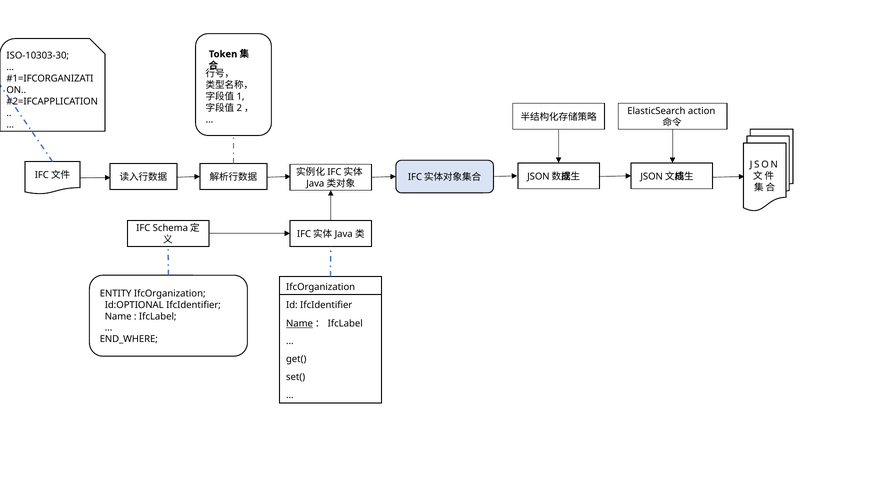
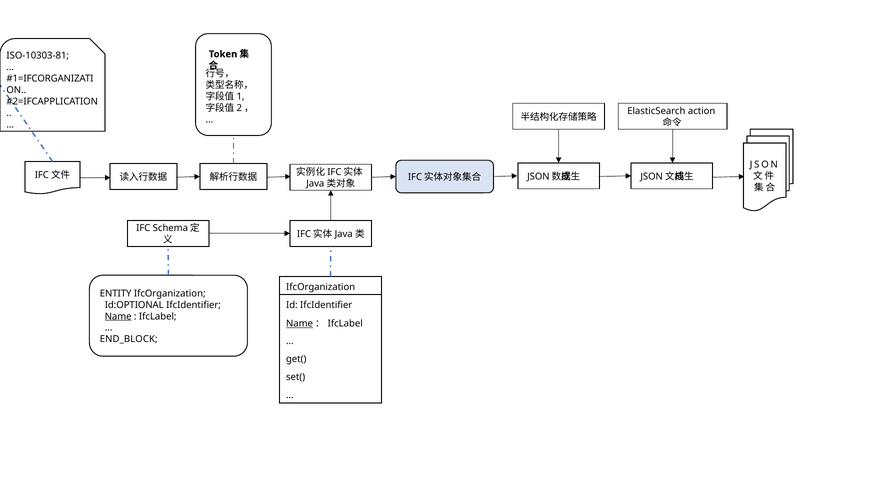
ISO-10303-30: ISO-10303-30 -> ISO-10303-81
Name at (118, 316) underline: none -> present
END_WHERE: END_WHERE -> END_BLOCK
